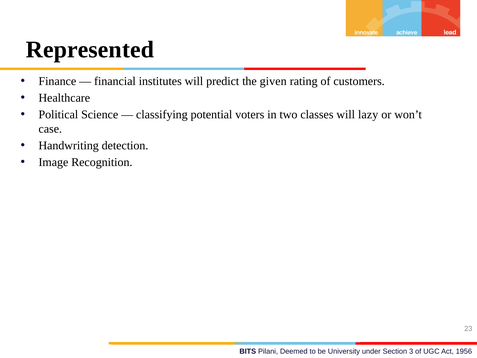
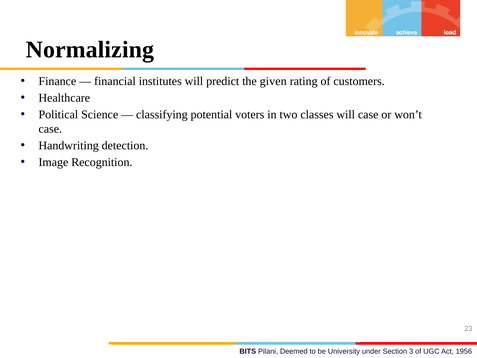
Represented: Represented -> Normalizing
will lazy: lazy -> case
